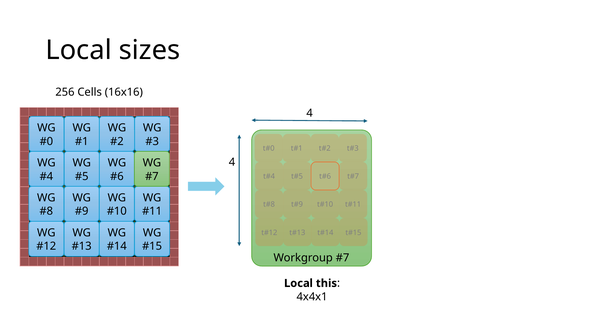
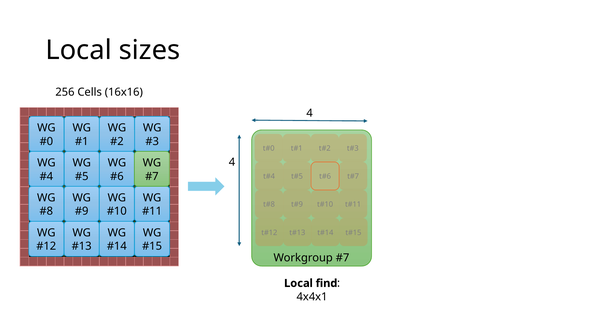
this: this -> find
